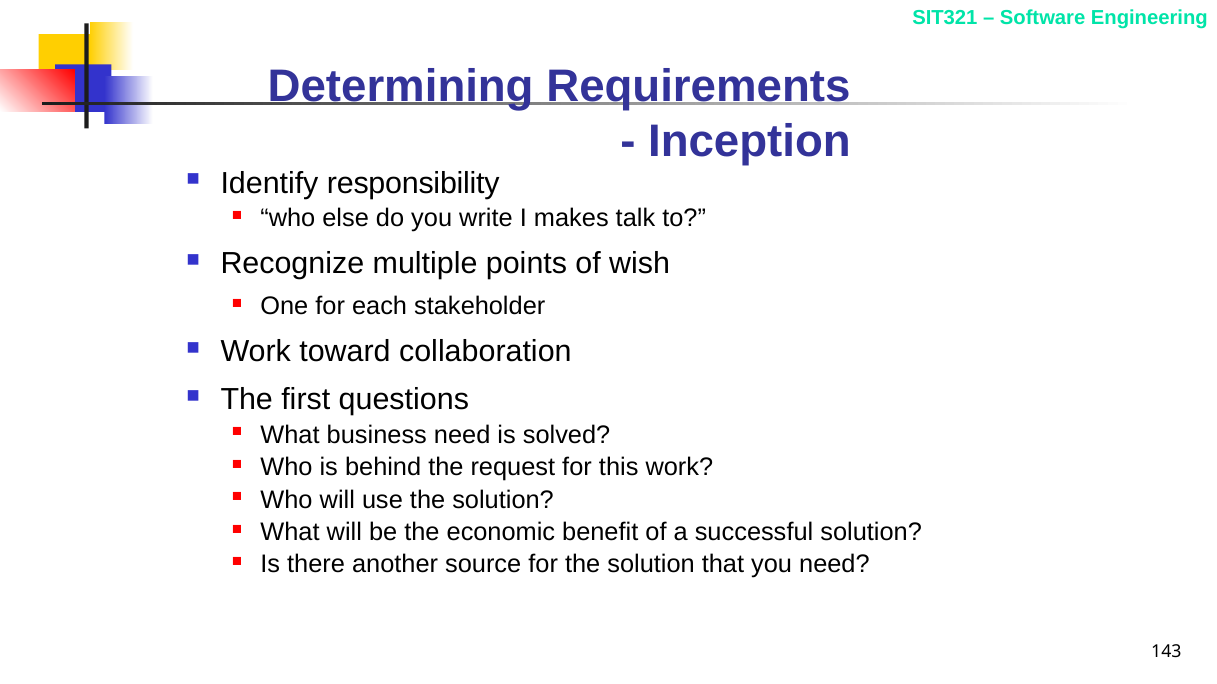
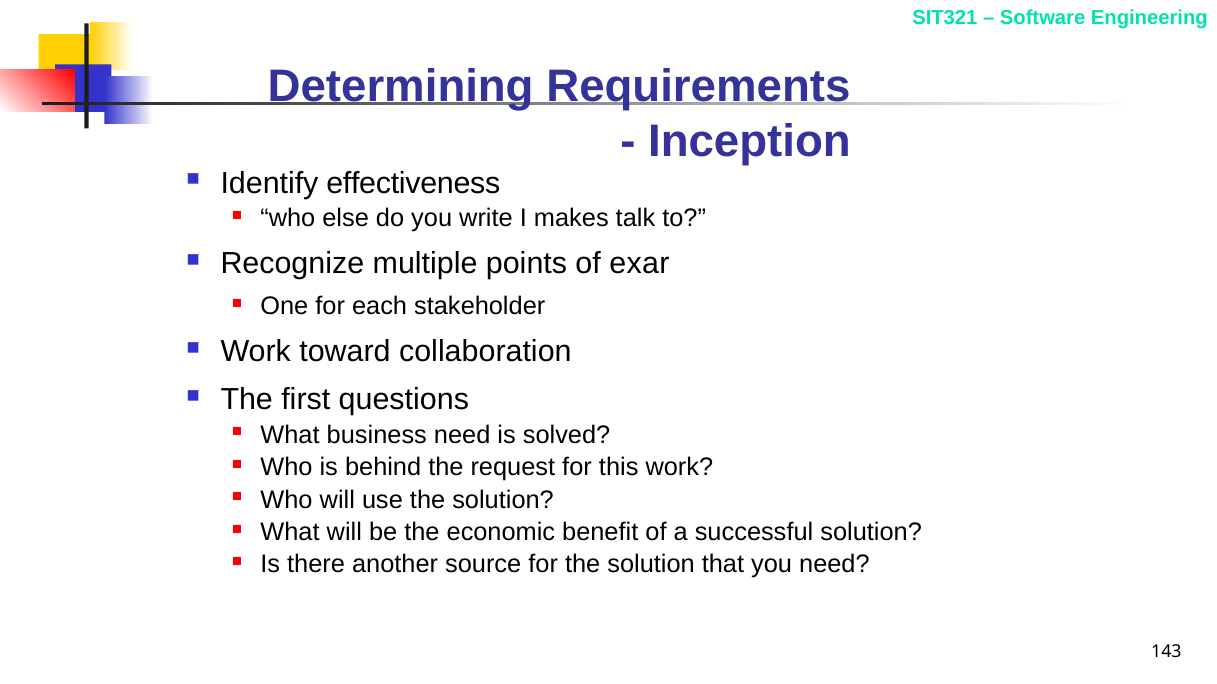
responsibility: responsibility -> effectiveness
wish: wish -> exar
